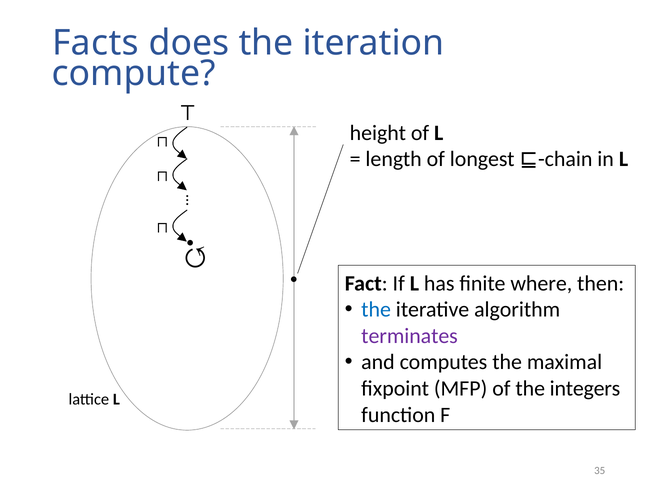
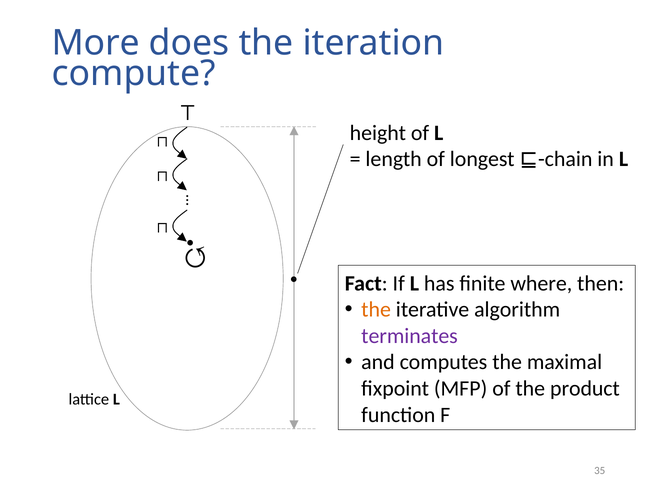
Facts: Facts -> More
the at (376, 310) colour: blue -> orange
integers: integers -> product
